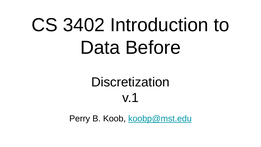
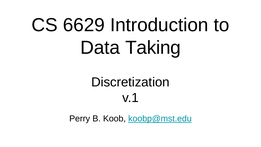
3402: 3402 -> 6629
Before: Before -> Taking
